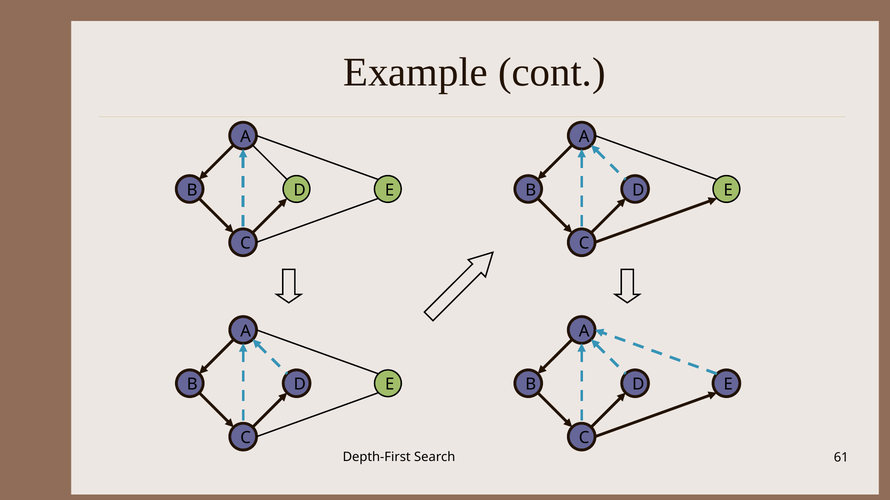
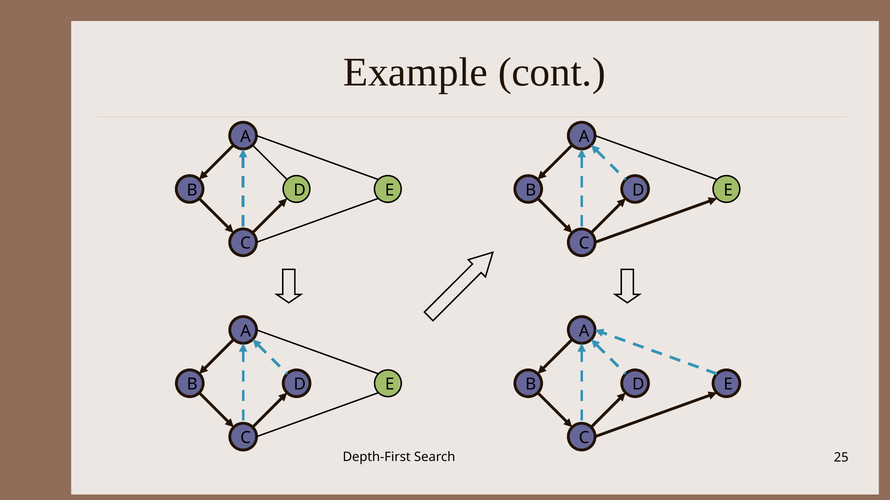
61: 61 -> 25
